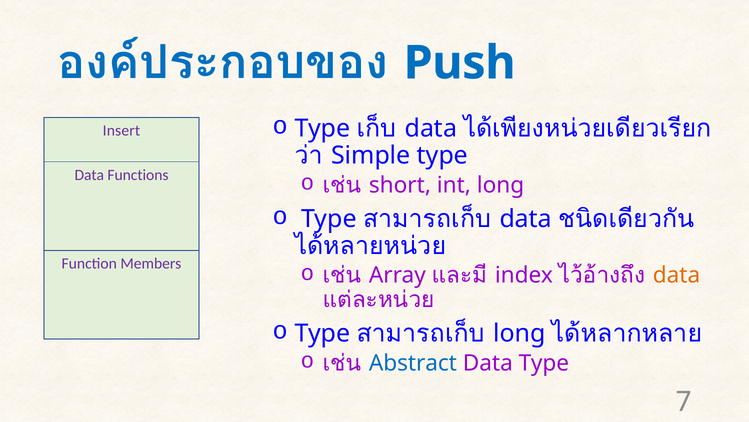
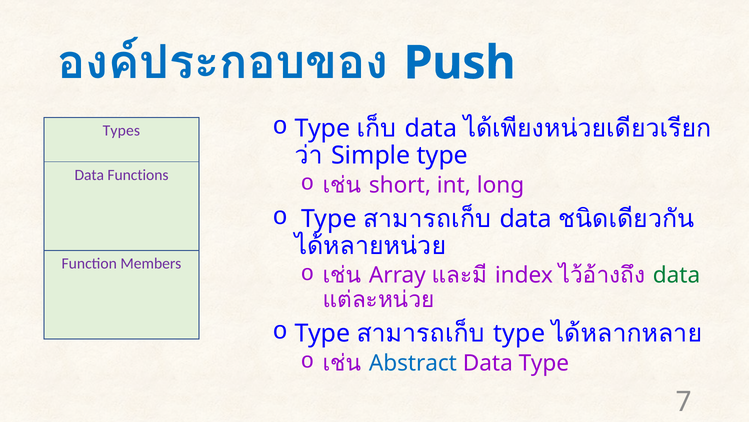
Insert: Insert -> Types
data at (676, 275) colour: orange -> green
long at (519, 333): long -> type
